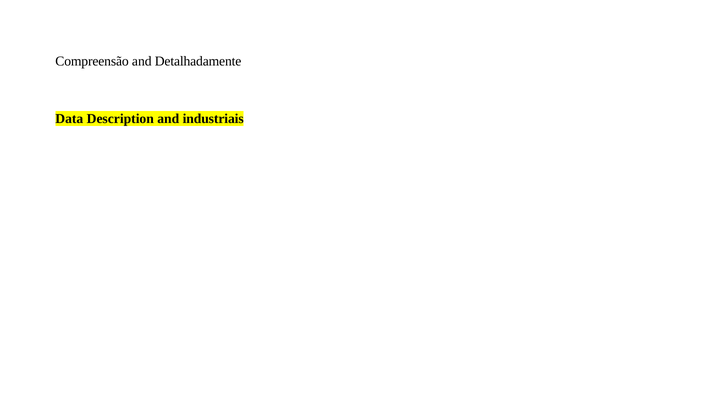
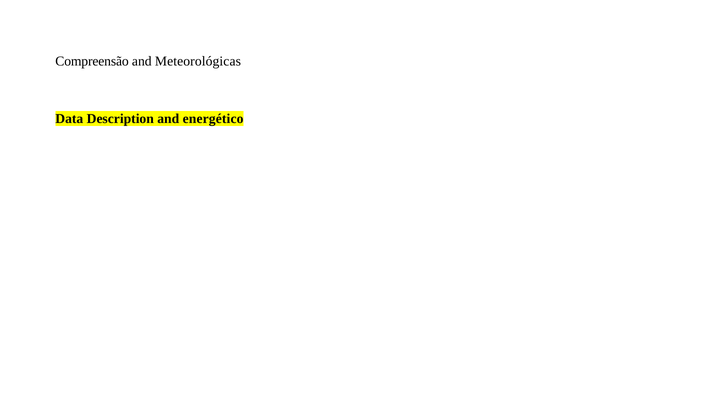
Detalhadamente: Detalhadamente -> Meteorológicas
industriais: industriais -> energético
